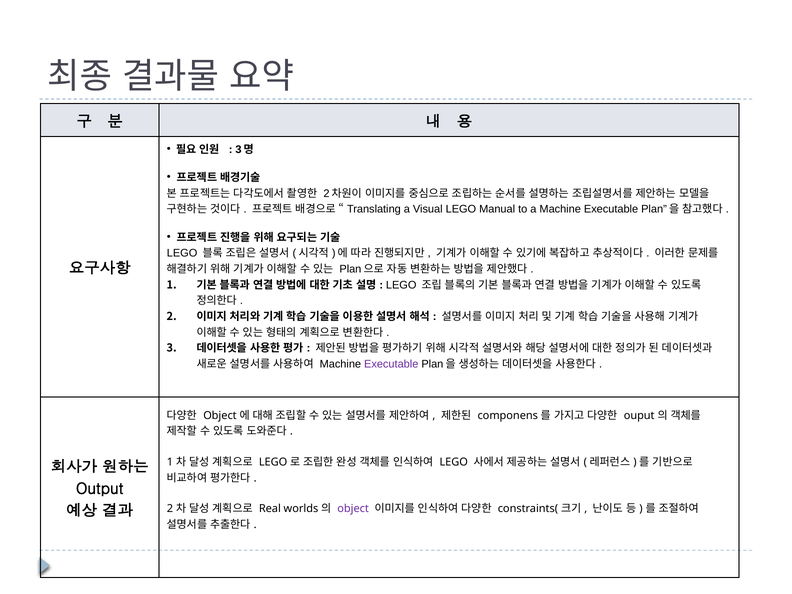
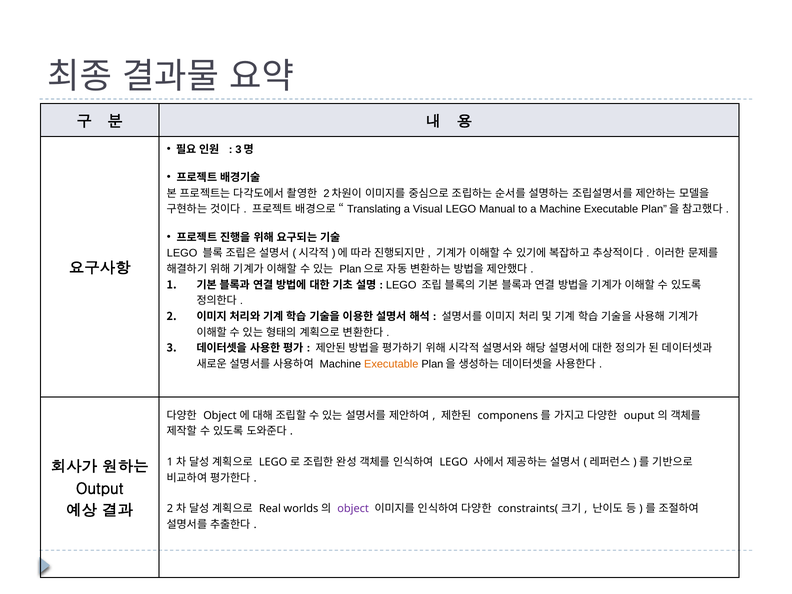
Executable at (391, 364) colour: purple -> orange
